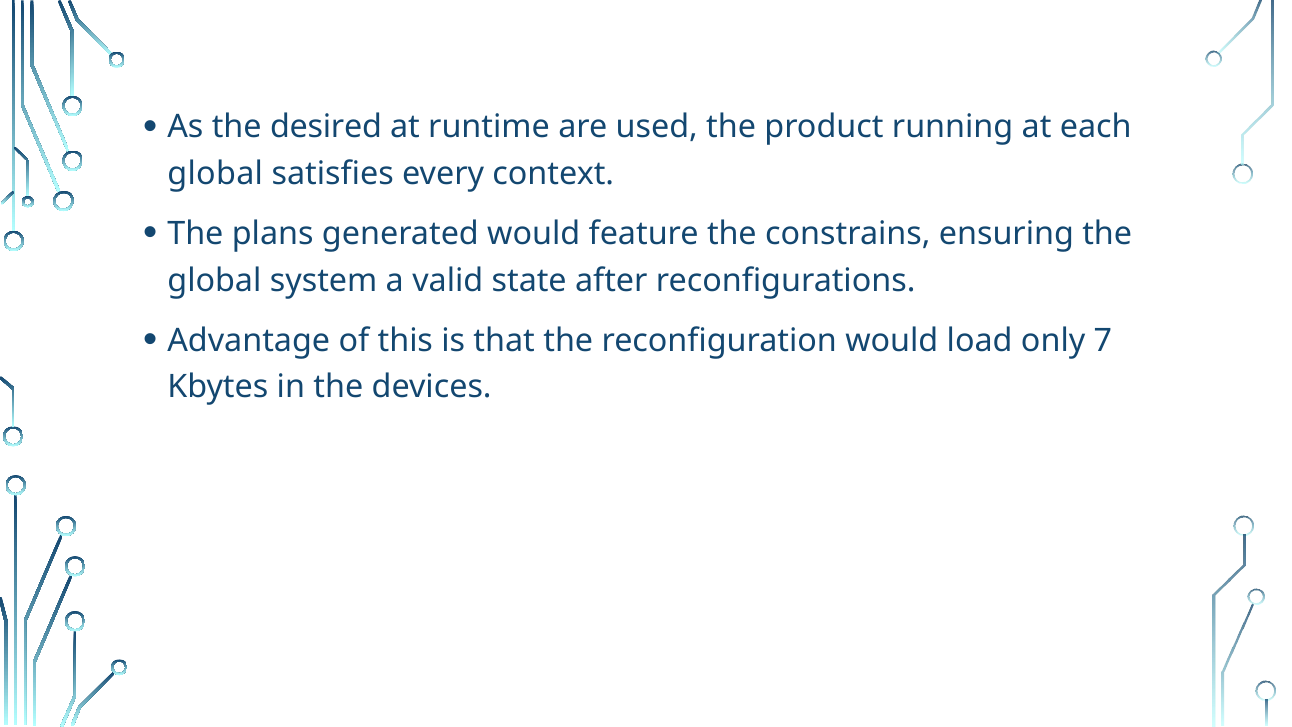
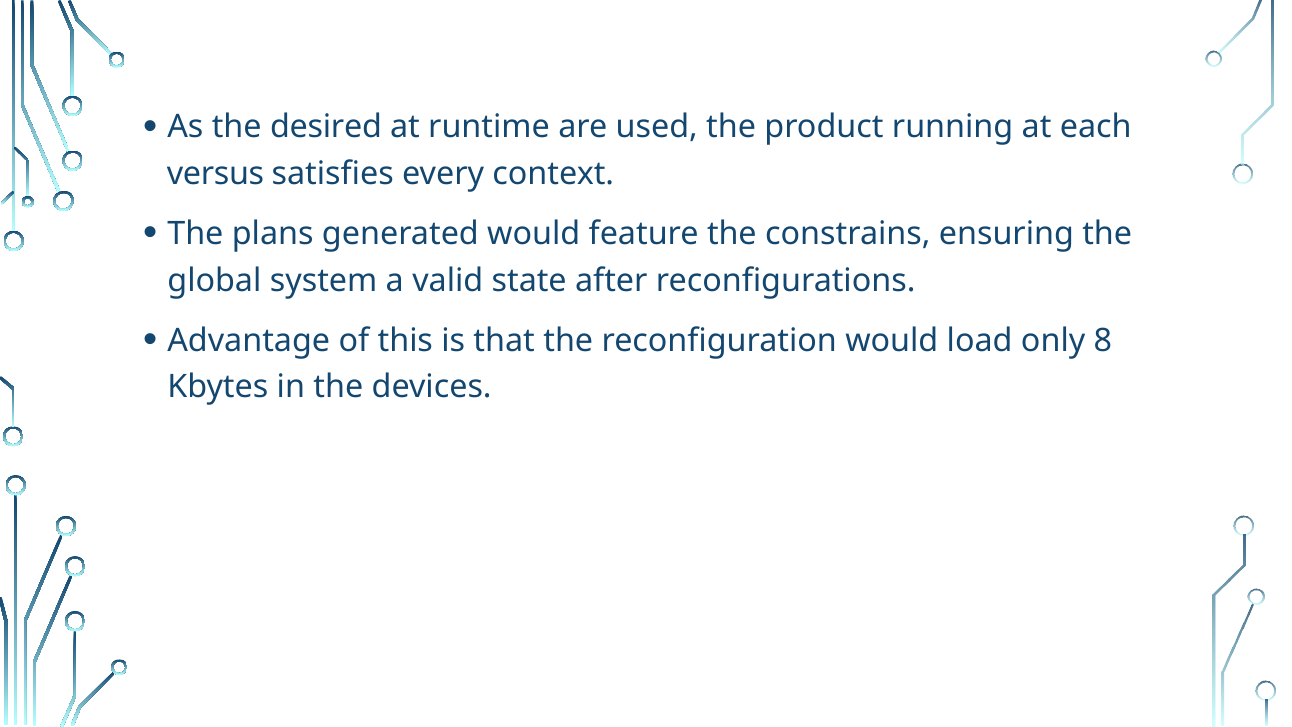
global at (215, 174): global -> versus
7: 7 -> 8
